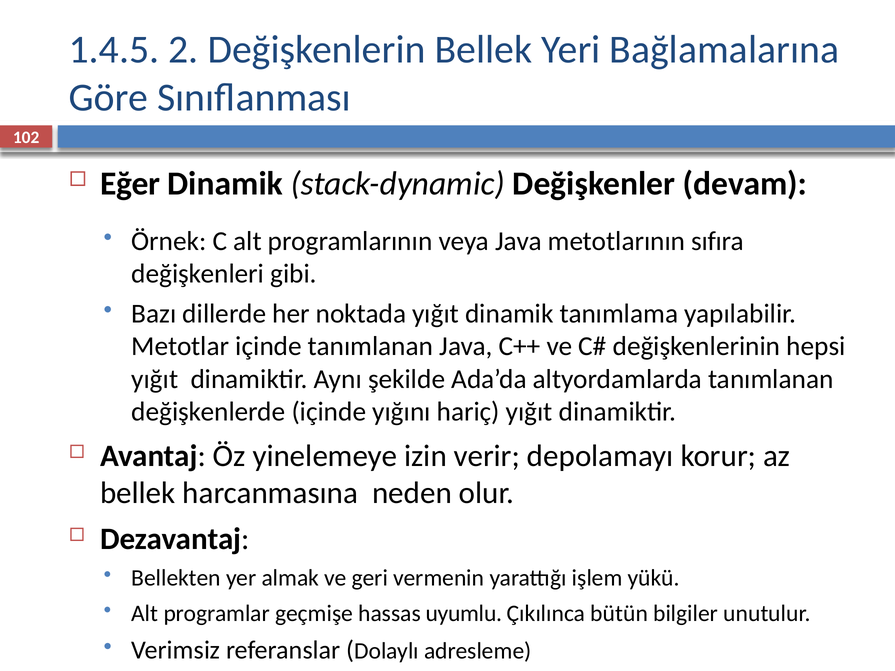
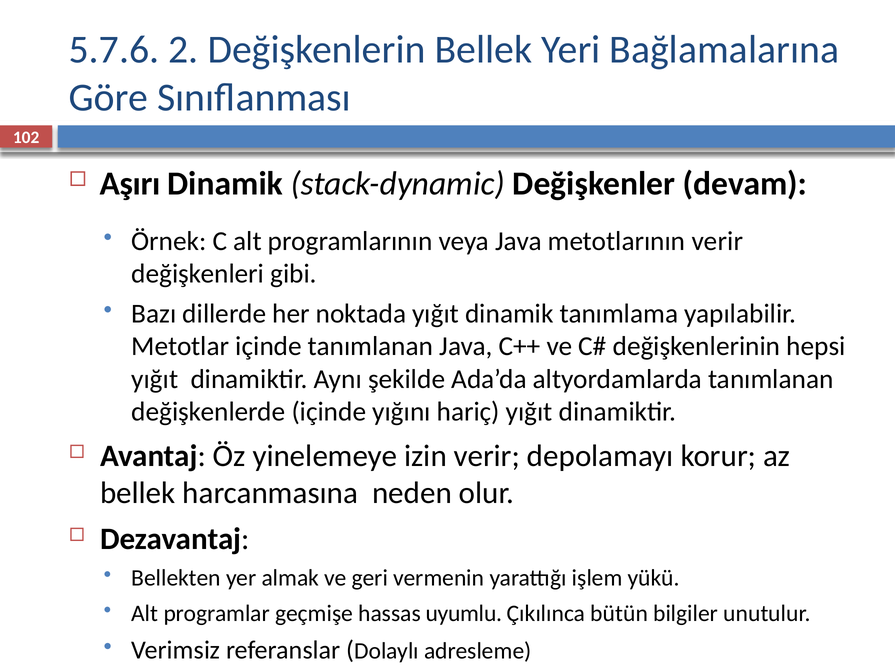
1.4.5: 1.4.5 -> 5.7.6
Eğer: Eğer -> Aşırı
metotlarının sıfıra: sıfıra -> verir
